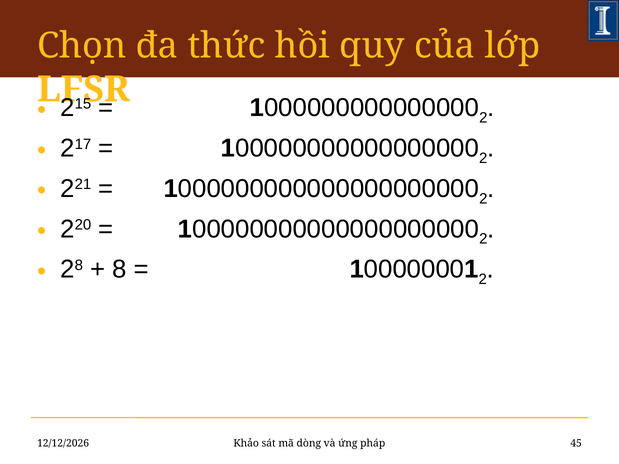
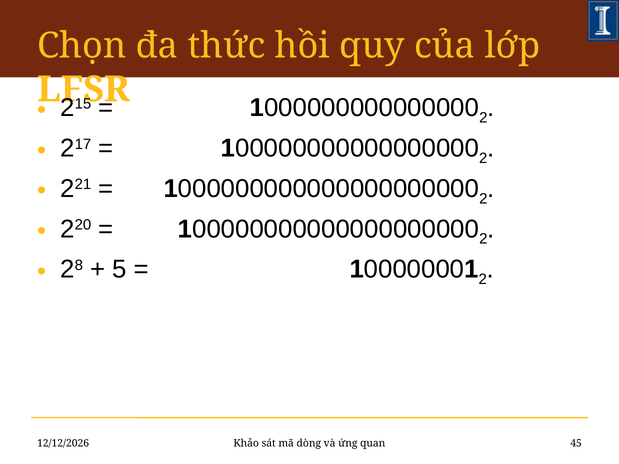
8: 8 -> 5
pháp: pháp -> quan
